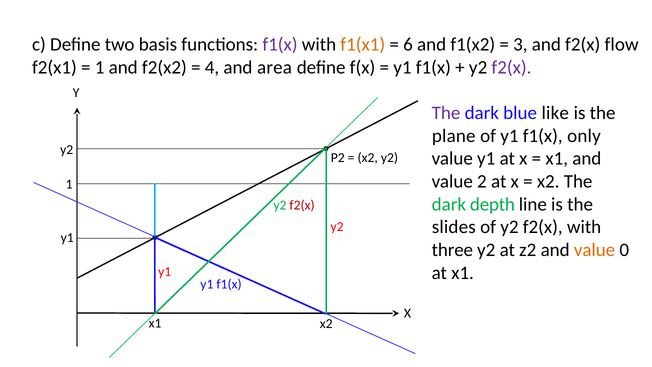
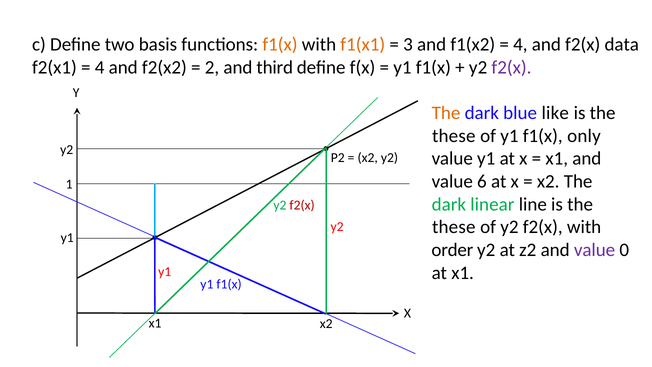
f1(x at (280, 44) colour: purple -> orange
6: 6 -> 3
3 at (520, 44): 3 -> 4
flow: flow -> data
1 at (100, 67): 1 -> 4
4: 4 -> 2
area: area -> third
The at (446, 113) colour: purple -> orange
plane at (454, 136): plane -> these
2: 2 -> 6
depth: depth -> linear
slides at (454, 227): slides -> these
three: three -> order
value at (595, 250) colour: orange -> purple
